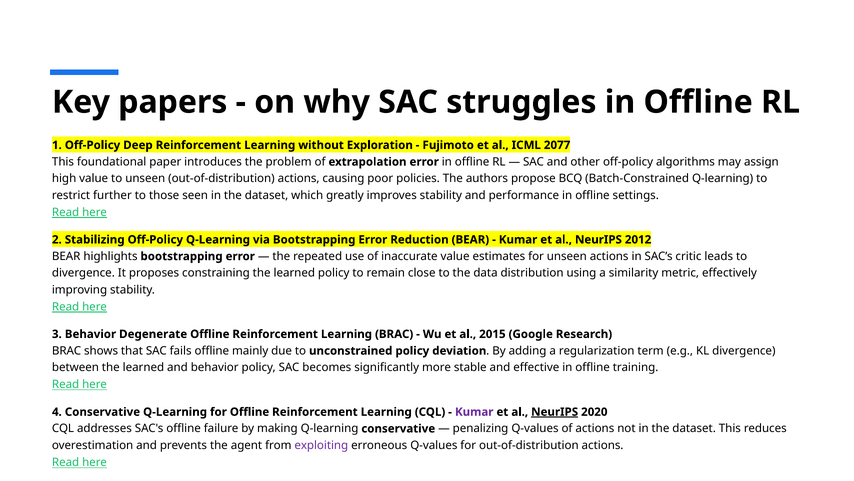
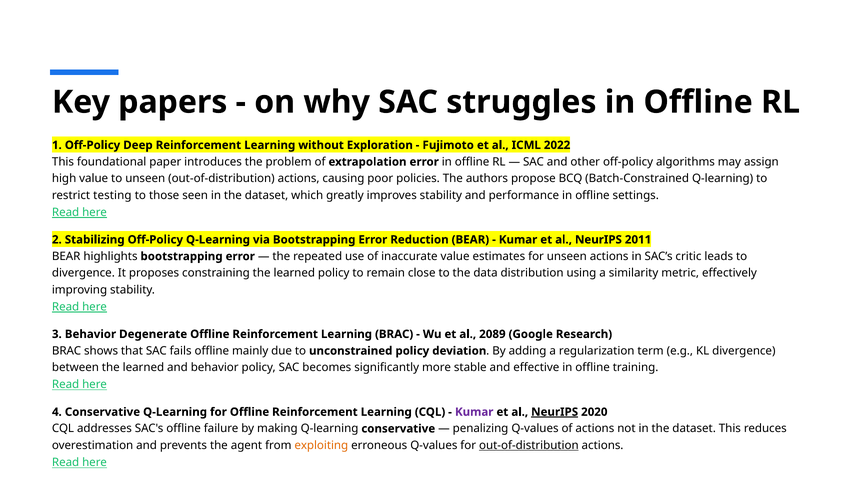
2077: 2077 -> 2022
further: further -> testing
2012: 2012 -> 2011
2015: 2015 -> 2089
exploiting colour: purple -> orange
out-of-distribution at (529, 445) underline: none -> present
